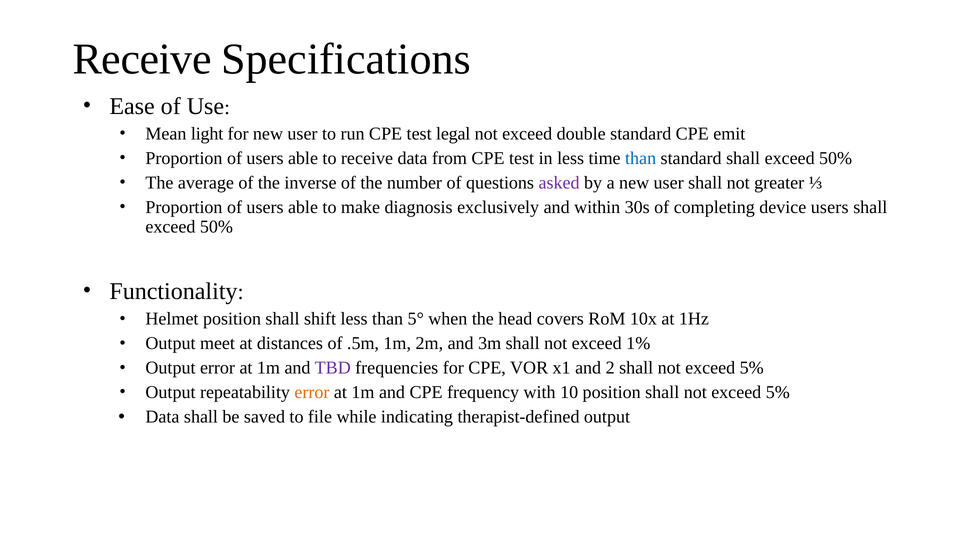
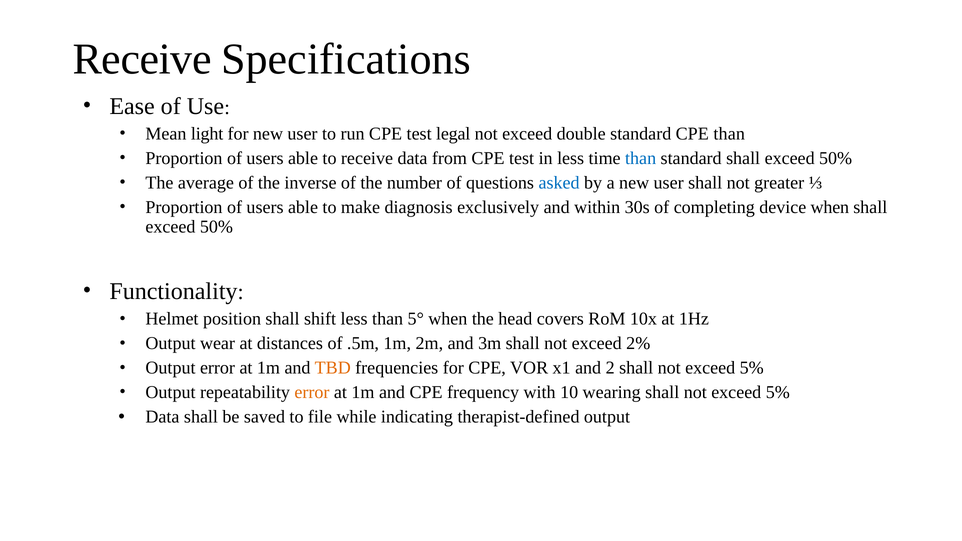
CPE emit: emit -> than
asked colour: purple -> blue
device users: users -> when
meet: meet -> wear
1%: 1% -> 2%
TBD colour: purple -> orange
10 position: position -> wearing
